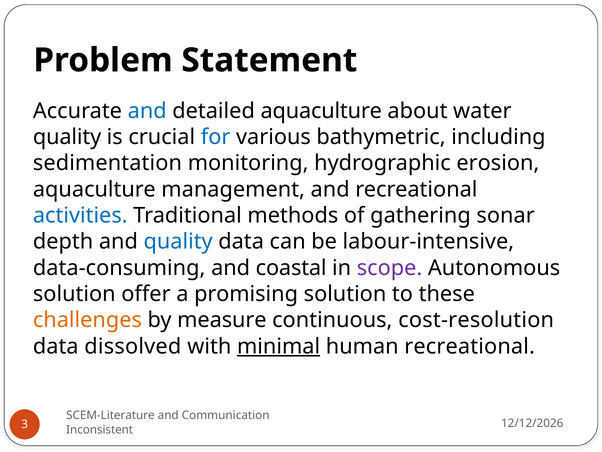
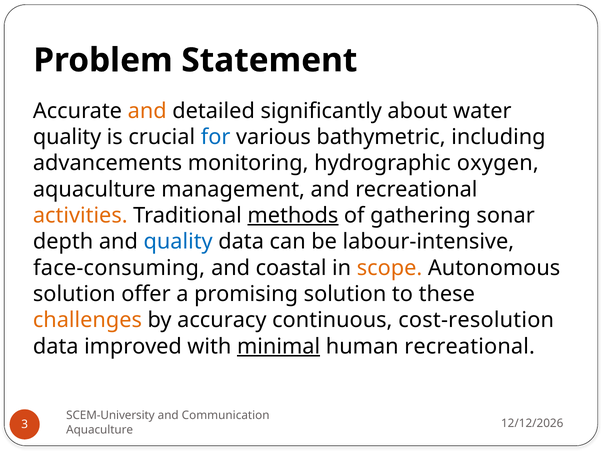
and at (147, 111) colour: blue -> orange
detailed aquaculture: aquaculture -> significantly
sedimentation: sedimentation -> advancements
erosion: erosion -> oxygen
activities colour: blue -> orange
methods underline: none -> present
data-consuming: data-consuming -> face-consuming
scope colour: purple -> orange
measure: measure -> accuracy
dissolved: dissolved -> improved
SCEM-Literature: SCEM-Literature -> SCEM-University
Inconsistent at (100, 429): Inconsistent -> Aquaculture
